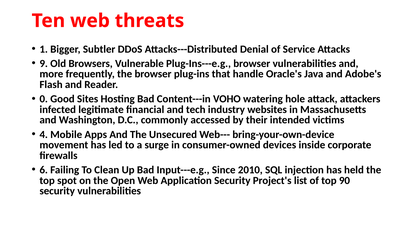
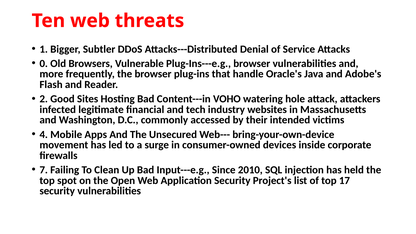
9: 9 -> 0
0: 0 -> 2
6: 6 -> 7
90: 90 -> 17
